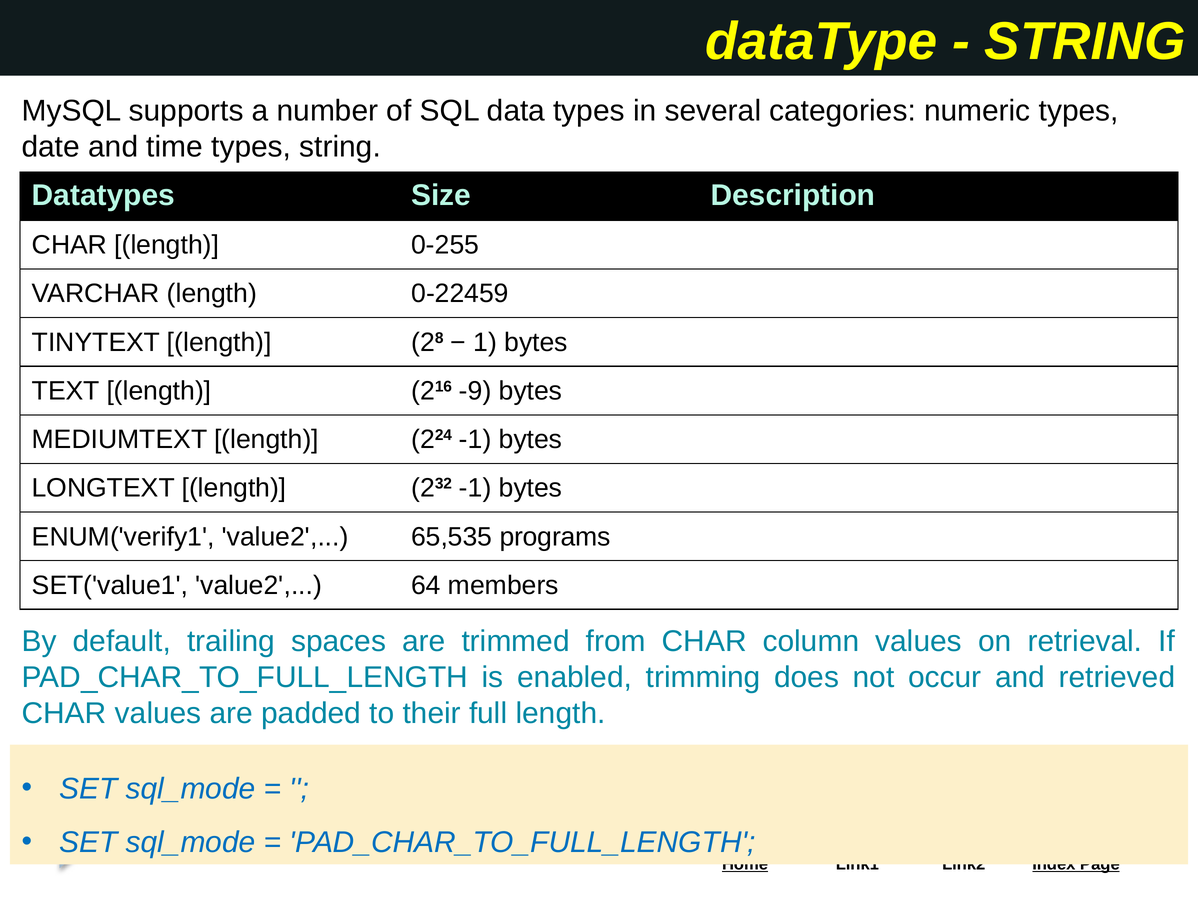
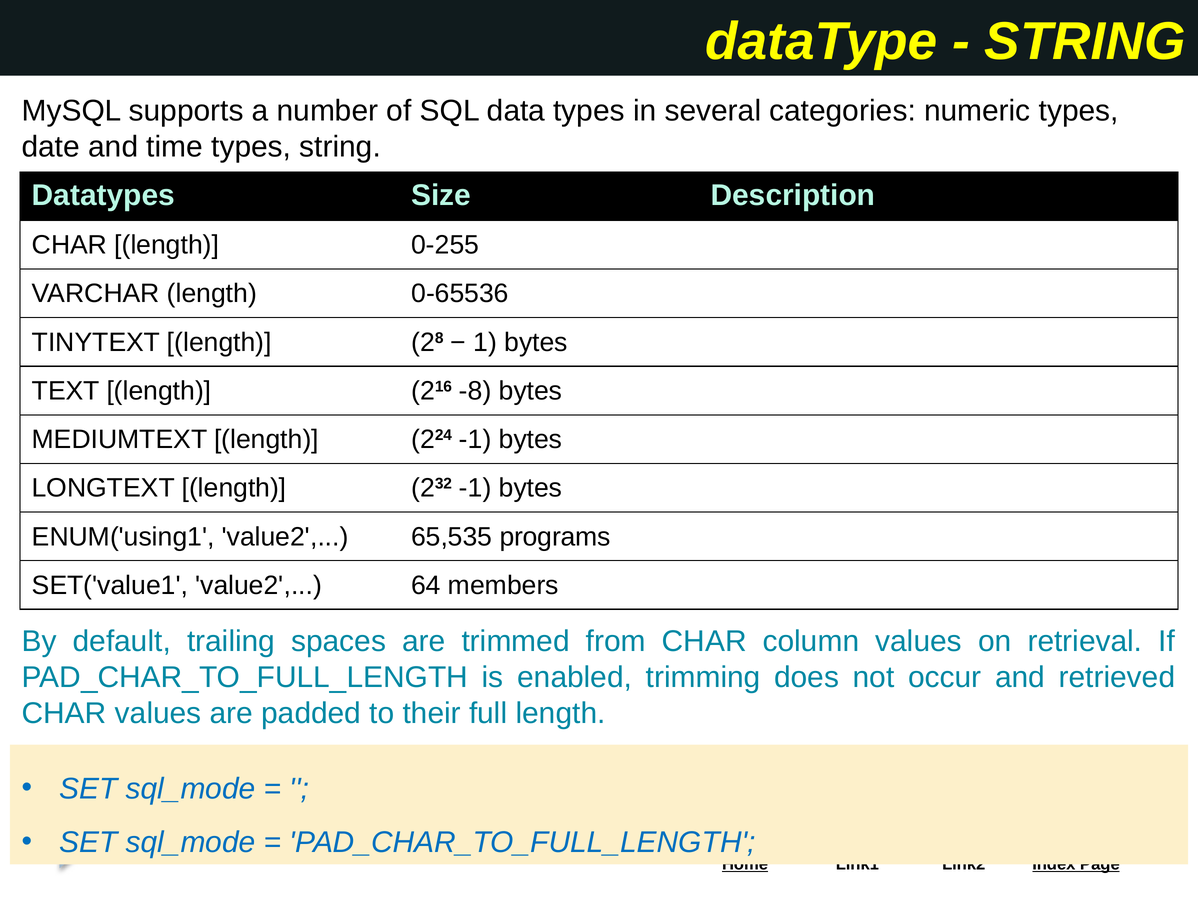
0-22459: 0-22459 -> 0-65536
-9: -9 -> -8
ENUM('verify1: ENUM('verify1 -> ENUM('using1
